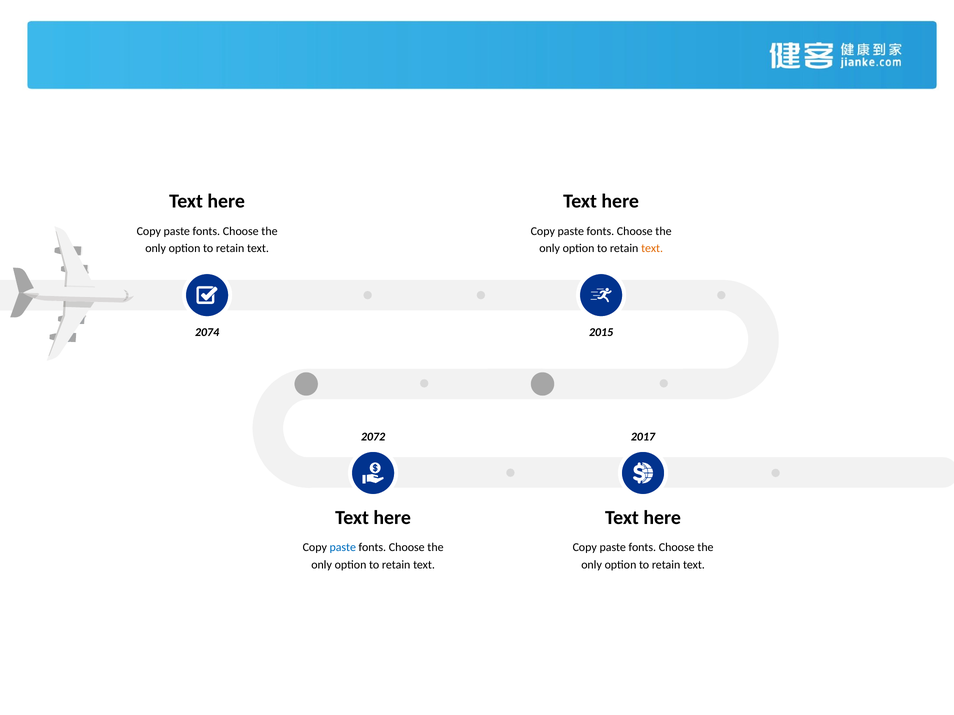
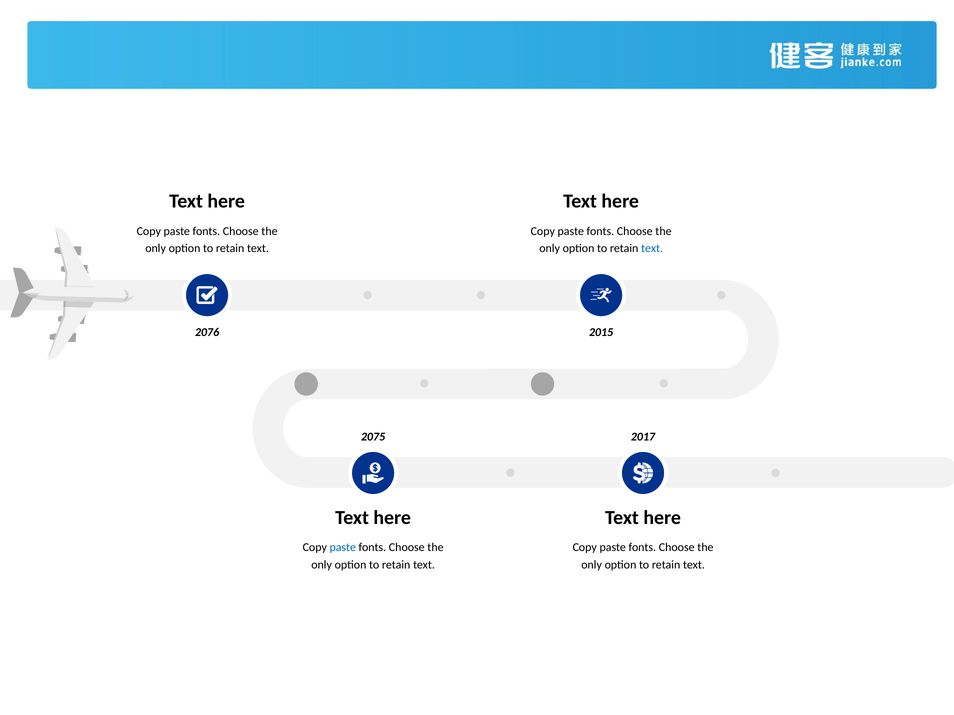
text at (652, 248) colour: orange -> blue
2074: 2074 -> 2076
2072: 2072 -> 2075
